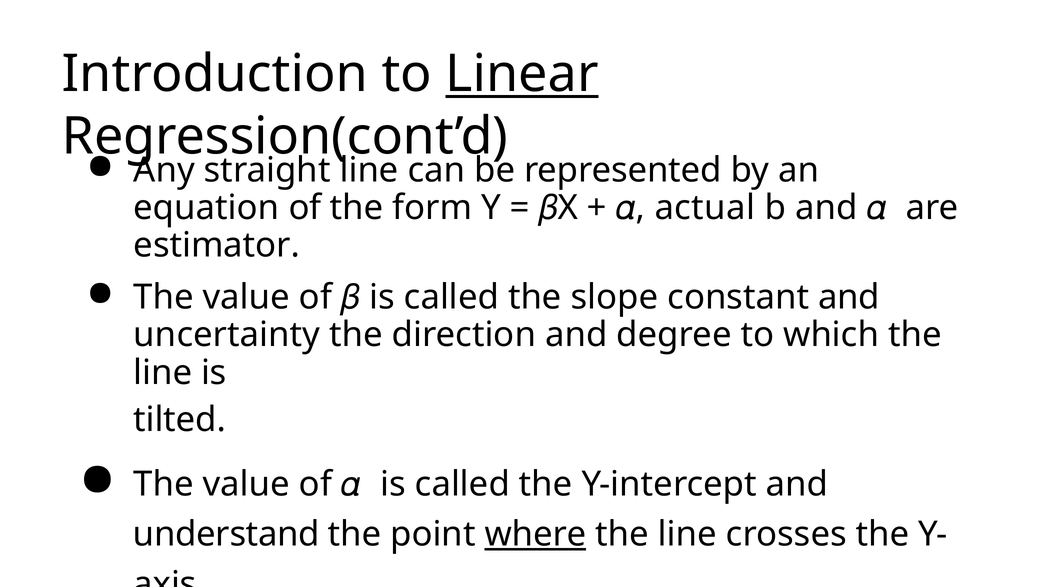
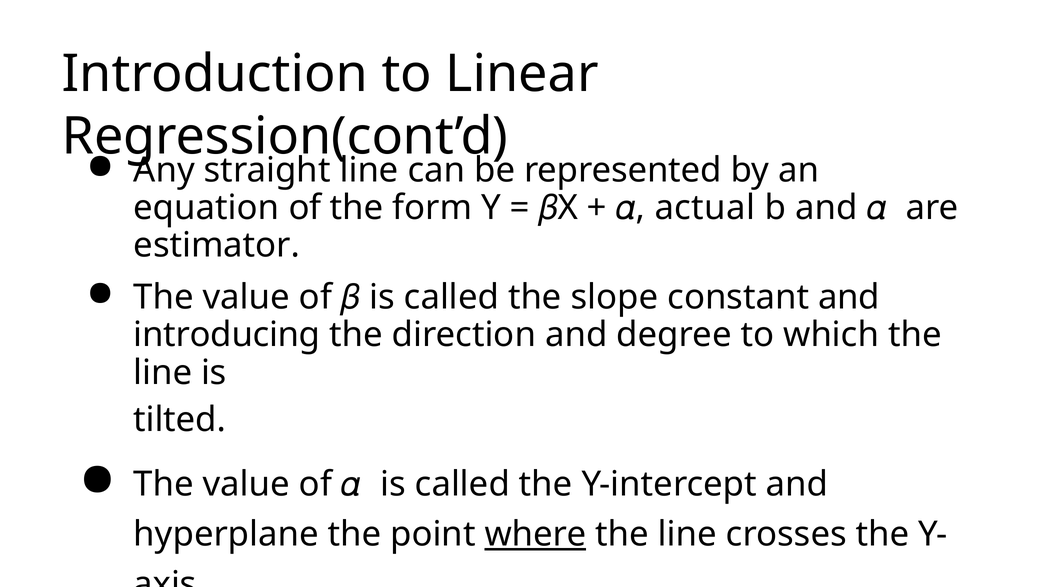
Linear underline: present -> none
uncertainty: uncertainty -> introducing
understand: understand -> hyperplane
